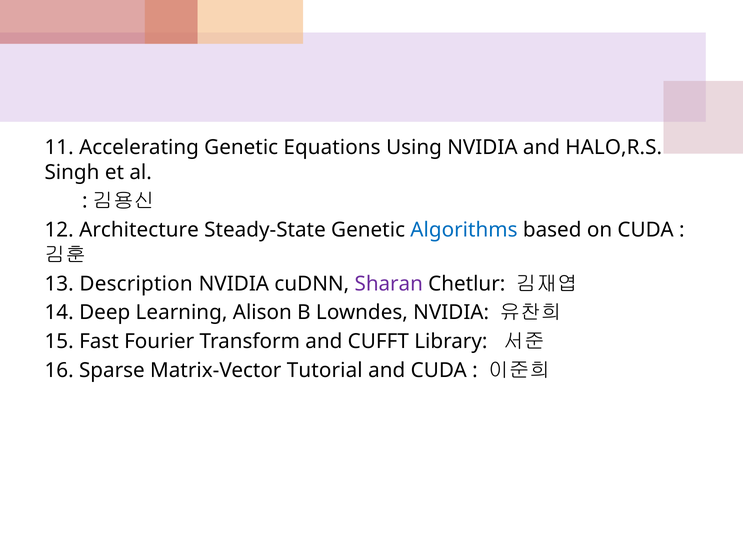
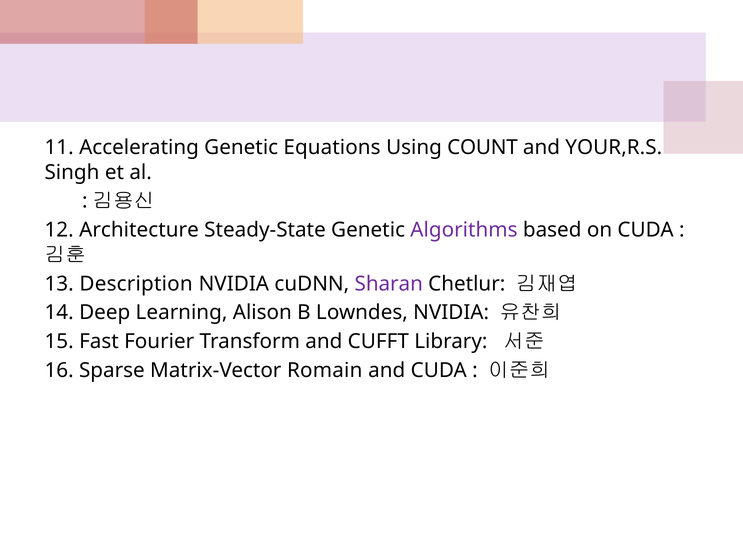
Using NVIDIA: NVIDIA -> COUNT
HALO,R.S: HALO,R.S -> YOUR,R.S
Algorithms colour: blue -> purple
Tutorial: Tutorial -> Romain
